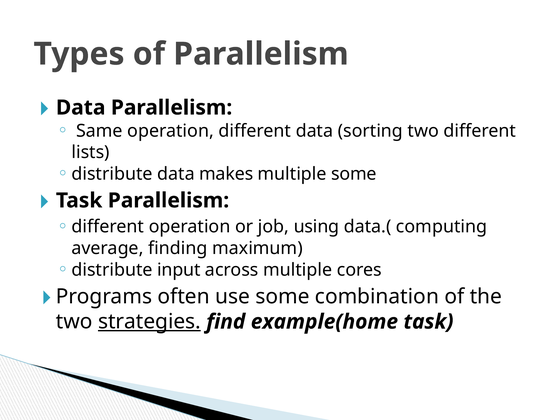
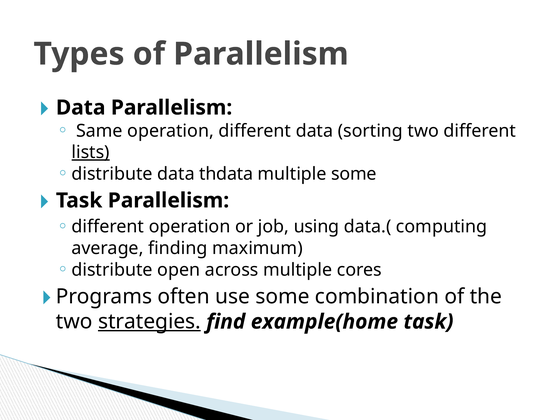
lists underline: none -> present
makes: makes -> thdata
input: input -> open
